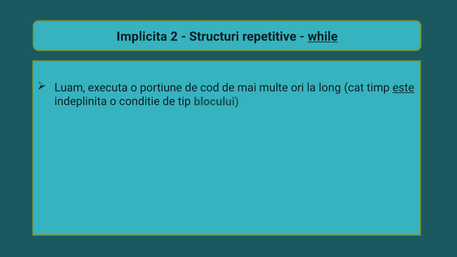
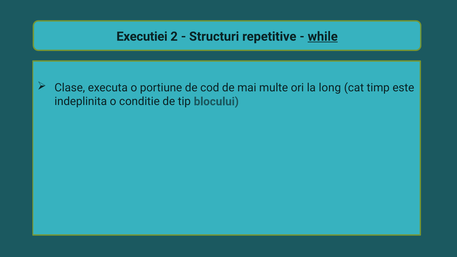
Implicita: Implicita -> Executiei
Luam: Luam -> Clase
este underline: present -> none
